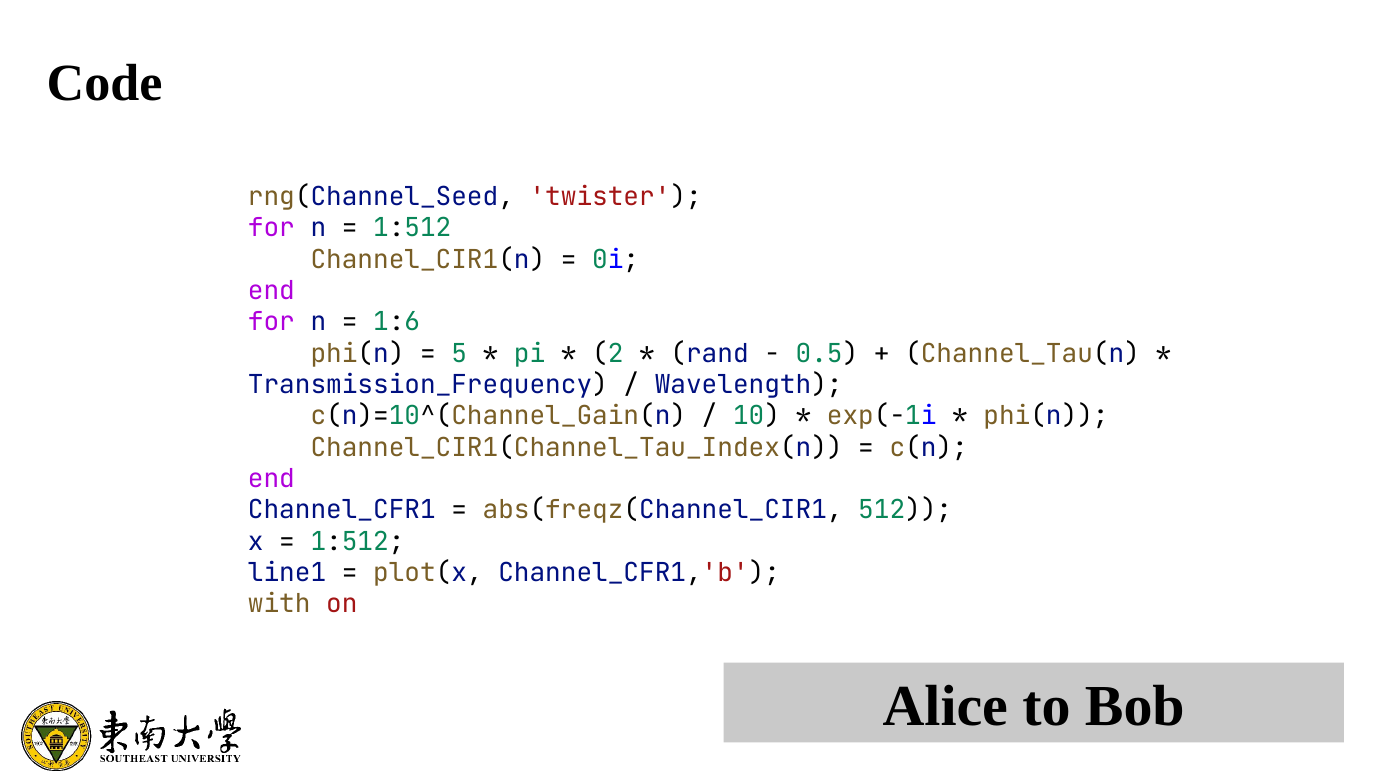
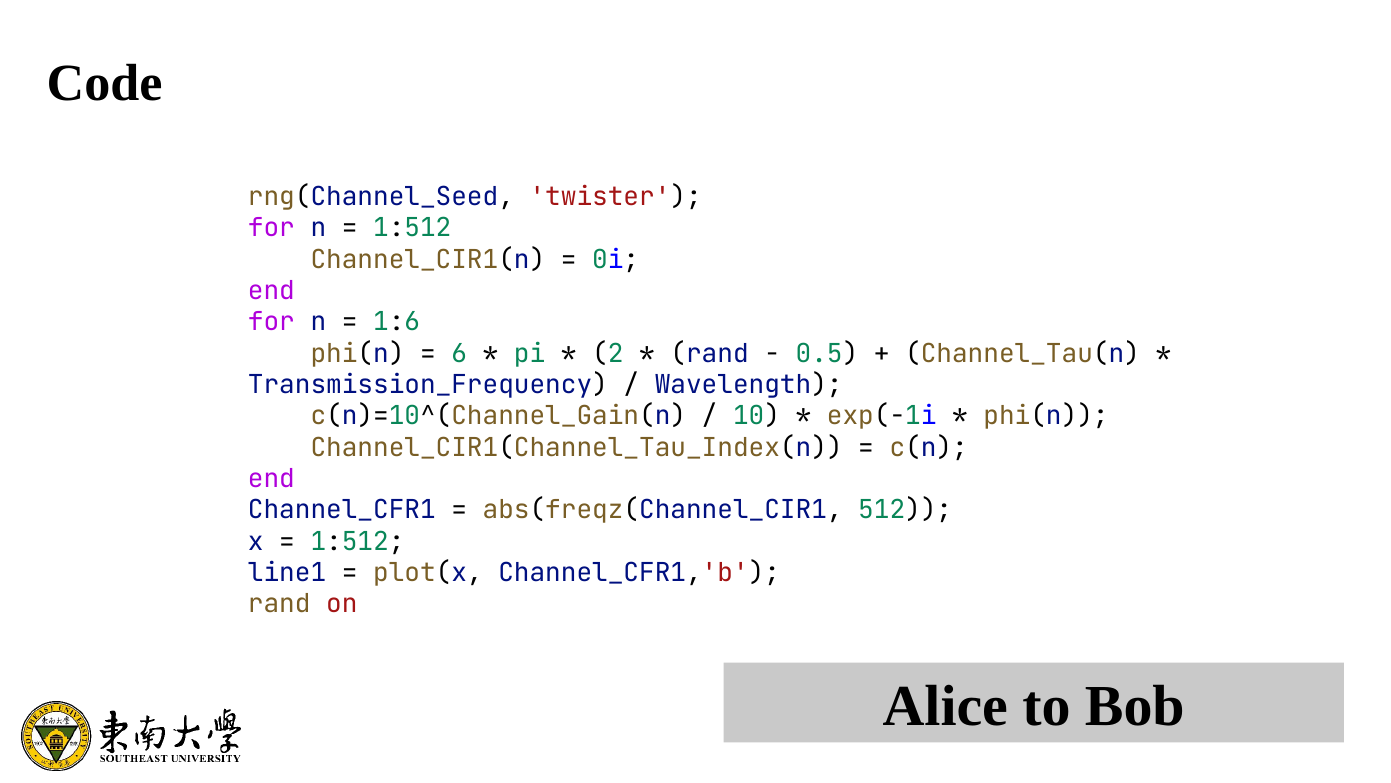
5: 5 -> 6
with at (279, 604): with -> rand
